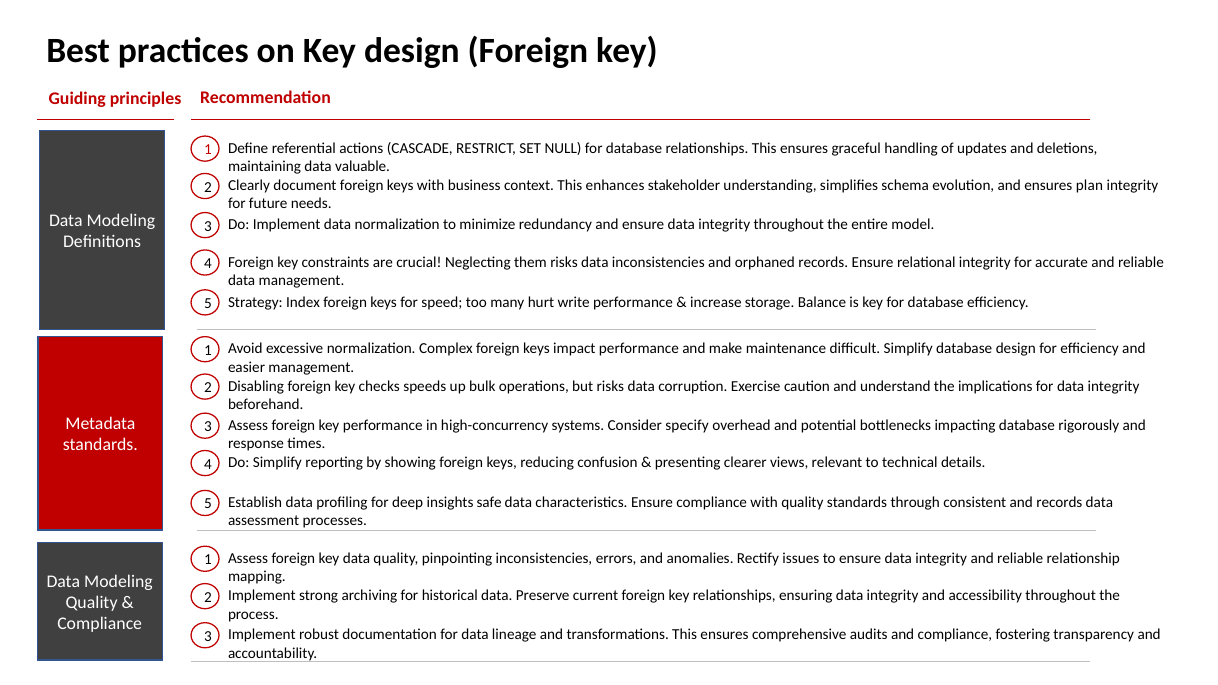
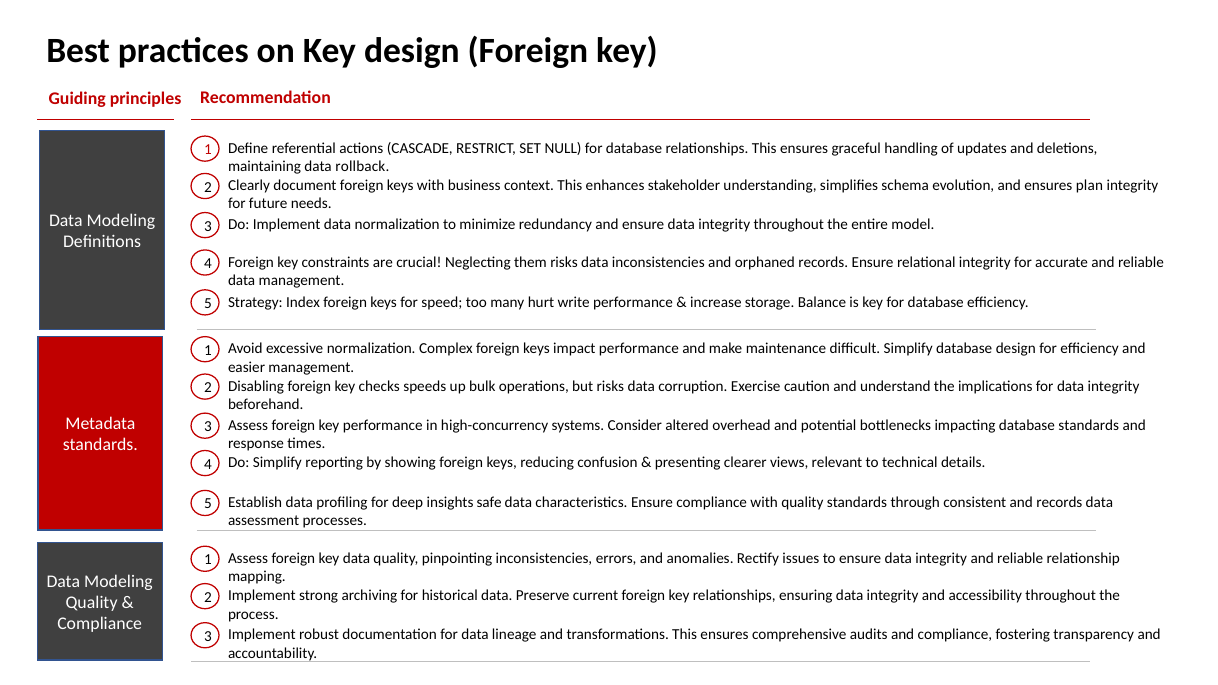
valuable: valuable -> rollback
specify: specify -> altered
database rigorously: rigorously -> standards
